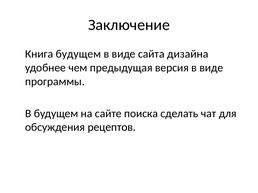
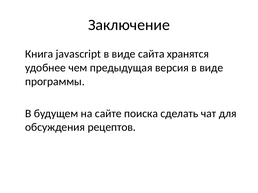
Книга будущем: будущем -> javascript
дизайна: дизайна -> хранятся
